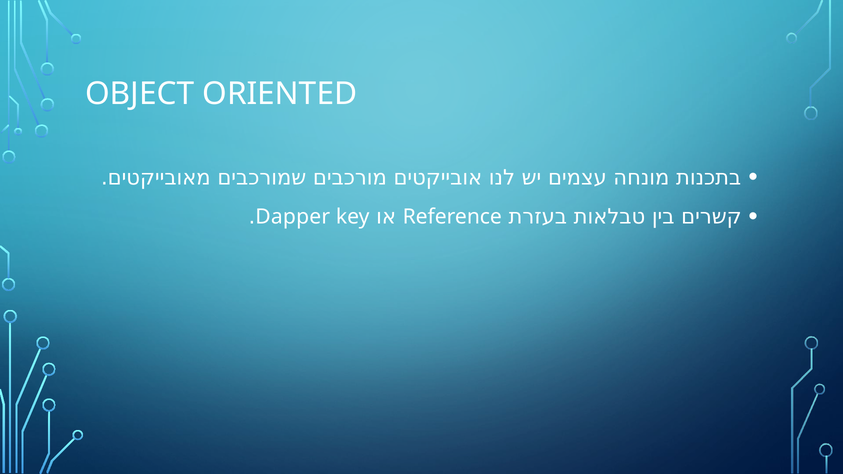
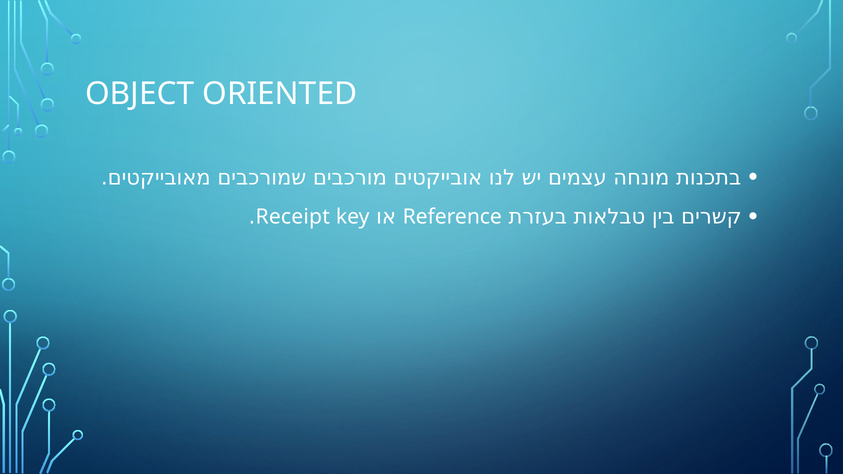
Dapper: Dapper -> Receipt
